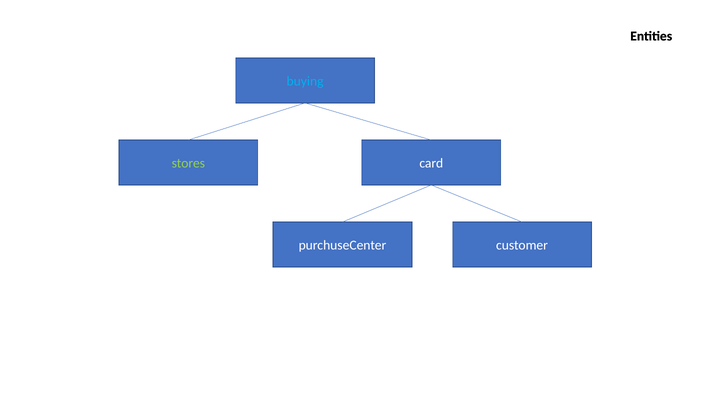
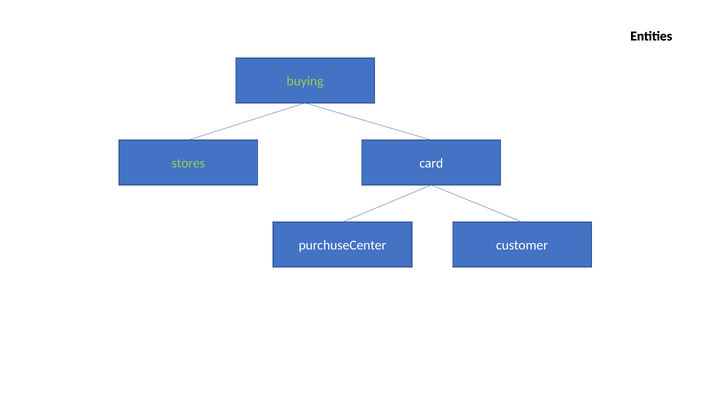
buying colour: light blue -> light green
